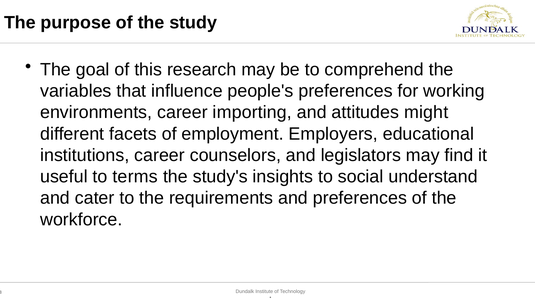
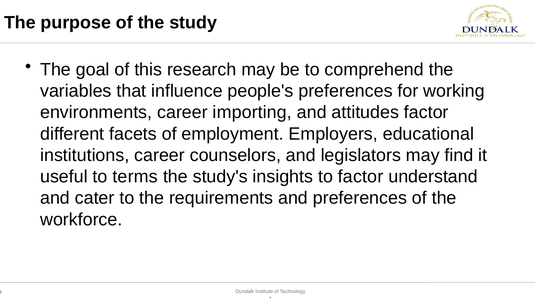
attitudes might: might -> factor
to social: social -> factor
